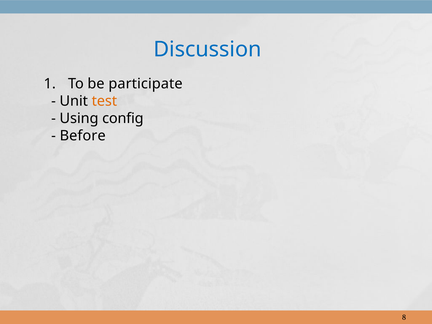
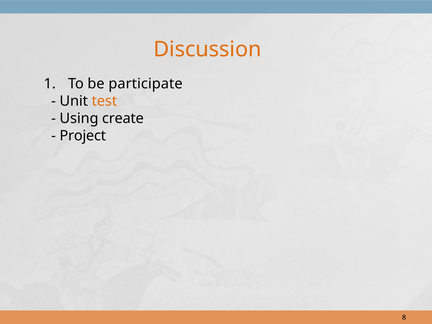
Discussion colour: blue -> orange
config: config -> create
Before: Before -> Project
